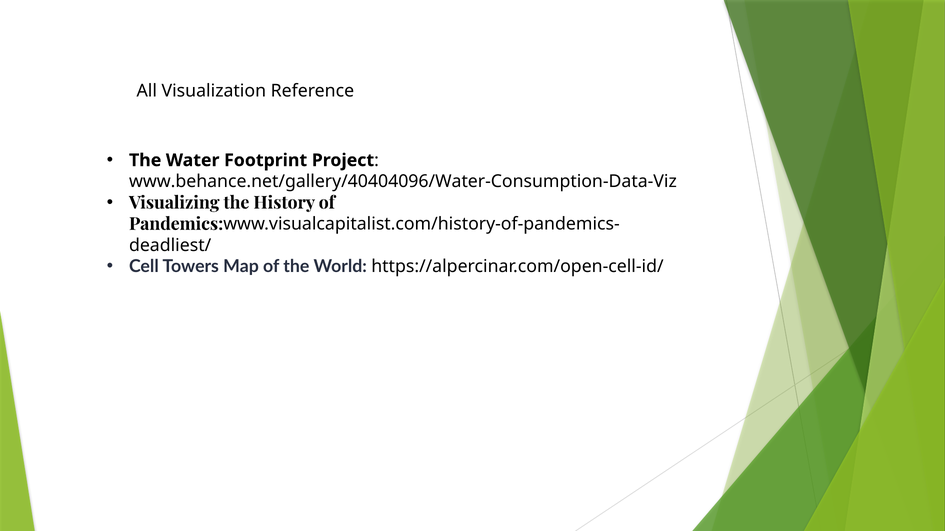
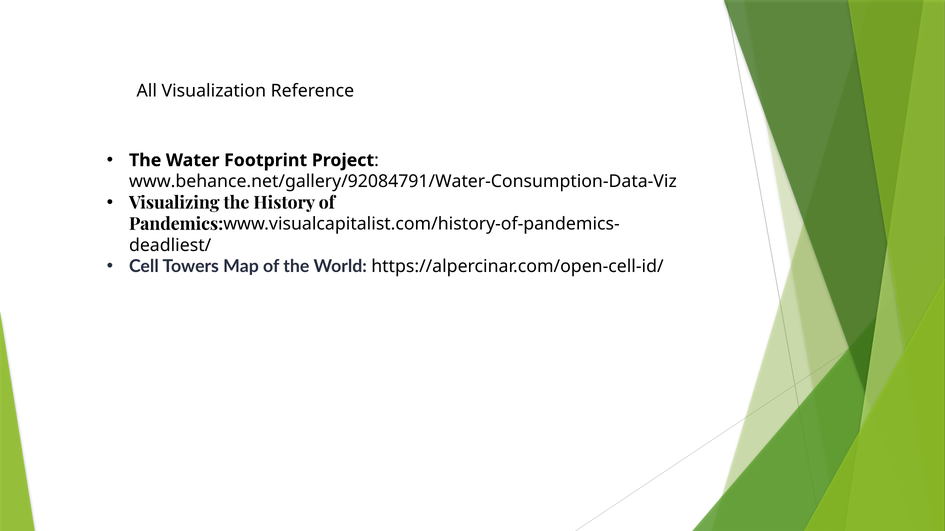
www.behance.net/gallery/40404096/Water-Consumption-Data-Viz: www.behance.net/gallery/40404096/Water-Consumption-Data-Viz -> www.behance.net/gallery/92084791/Water-Consumption-Data-Viz
